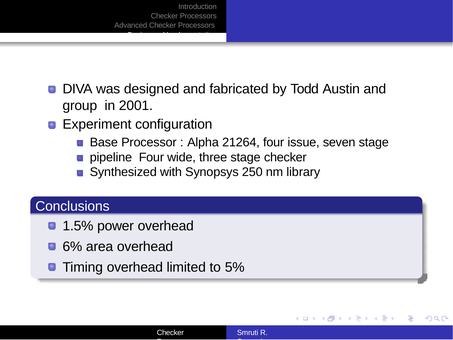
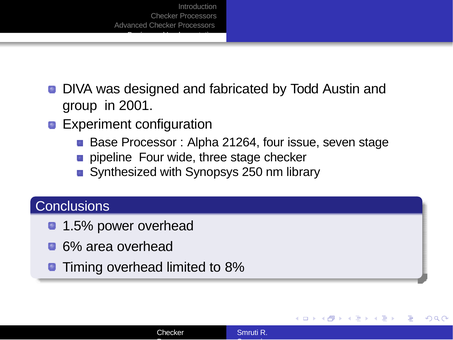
5%: 5% -> 8%
